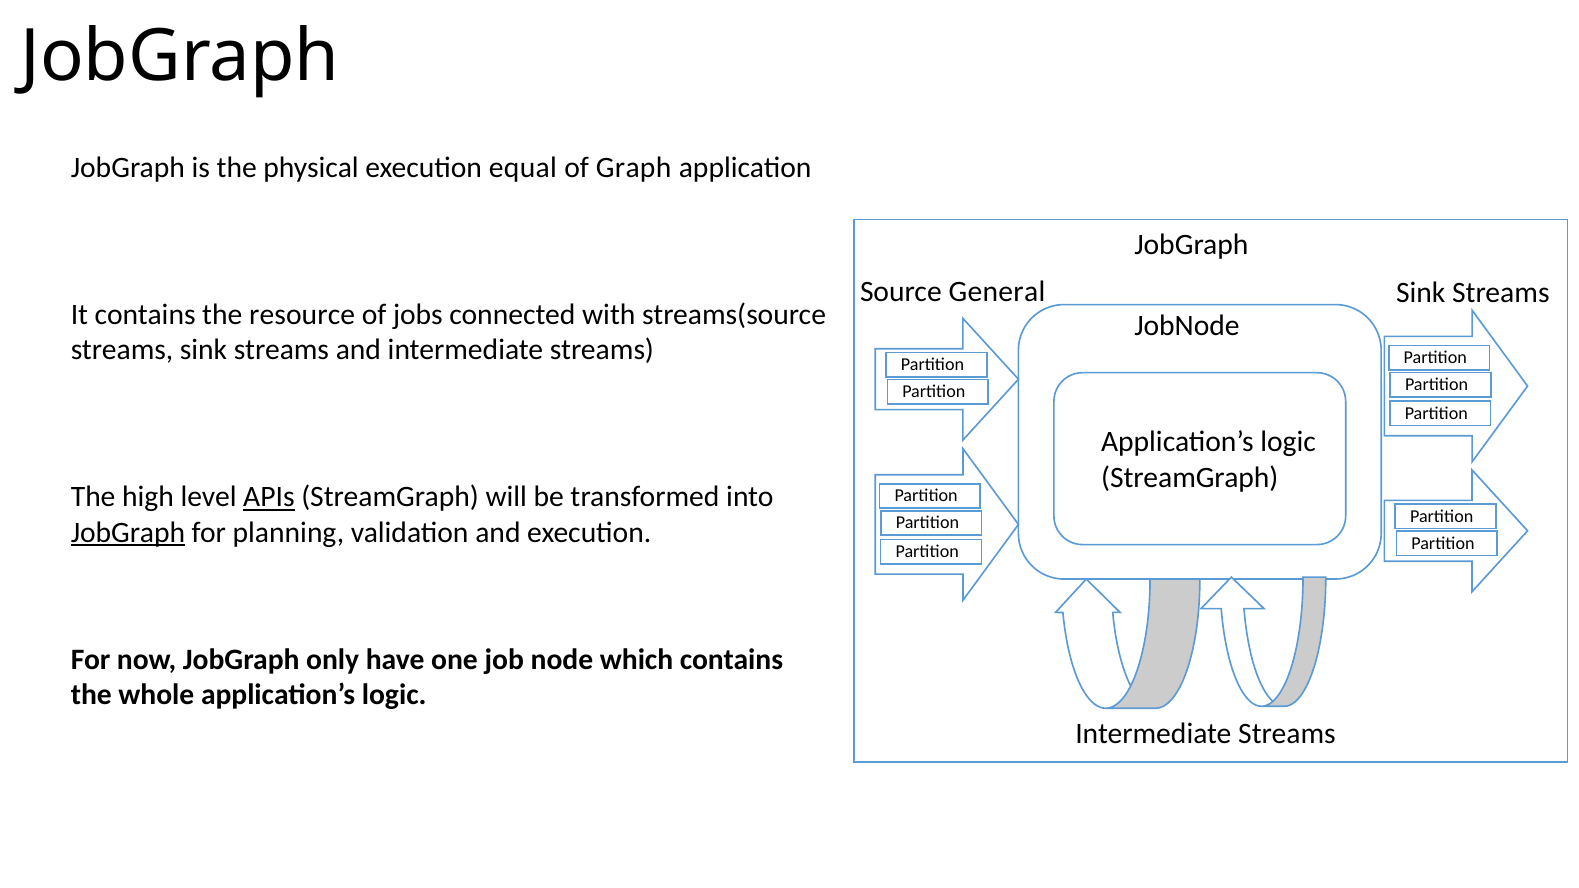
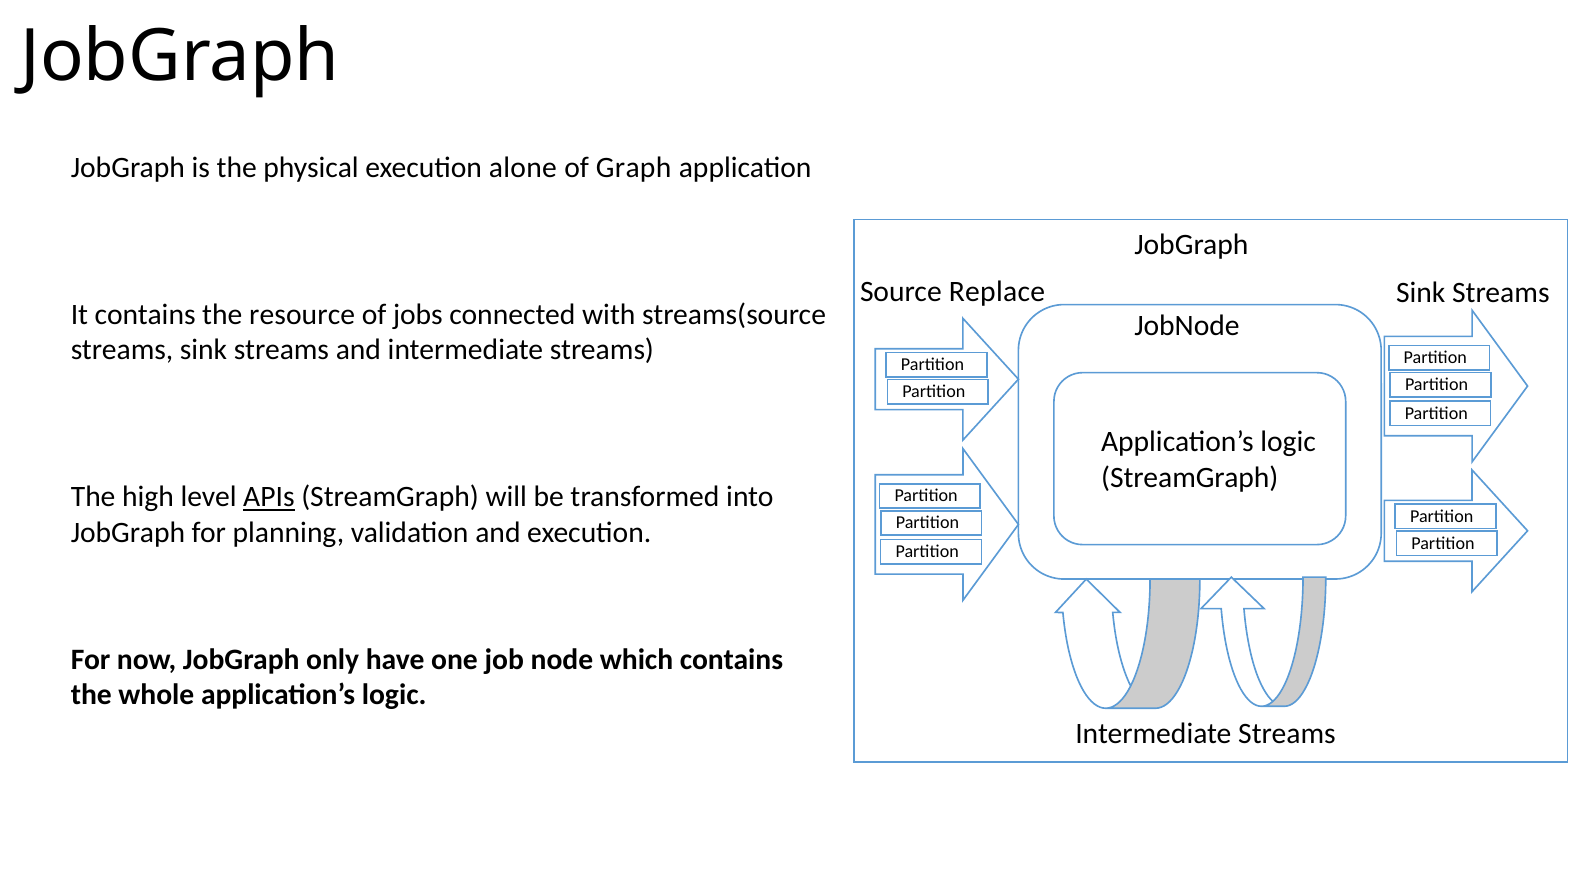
equal: equal -> alone
General: General -> Replace
JobGraph at (128, 533) underline: present -> none
